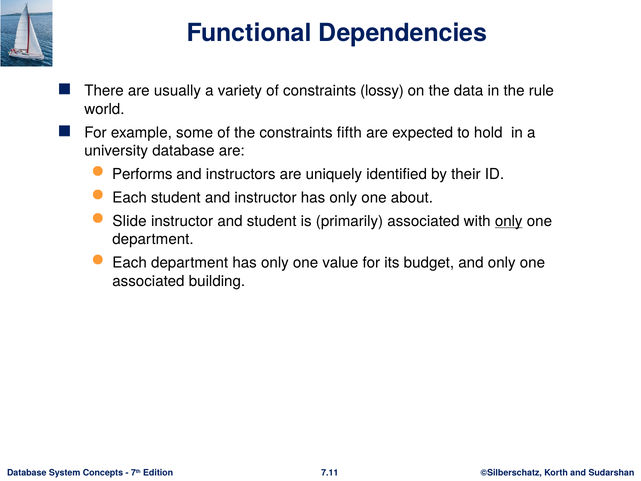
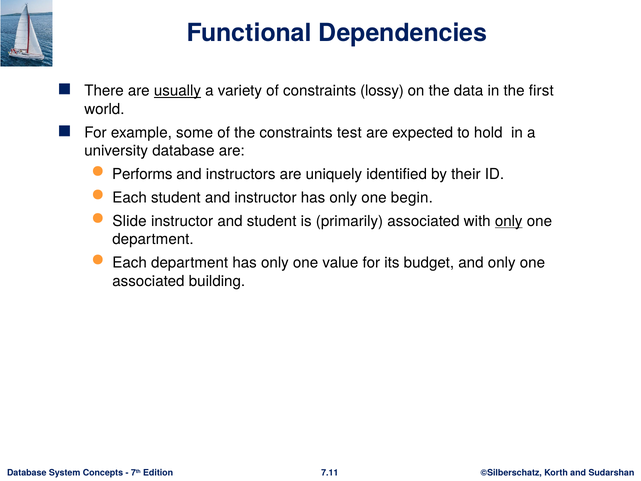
usually underline: none -> present
rule: rule -> first
fifth: fifth -> test
about: about -> begin
